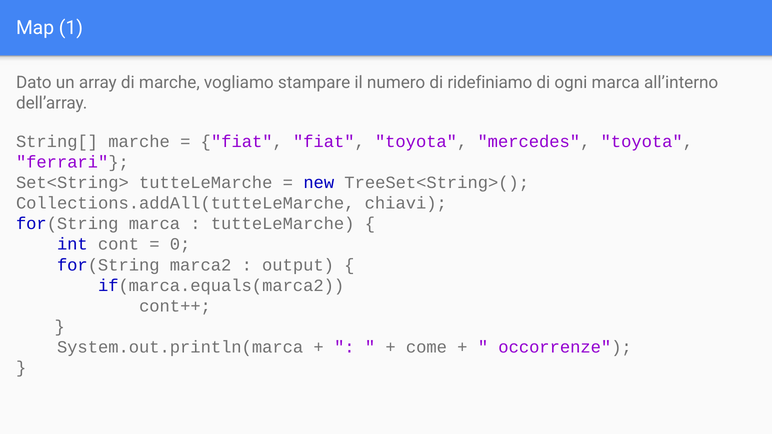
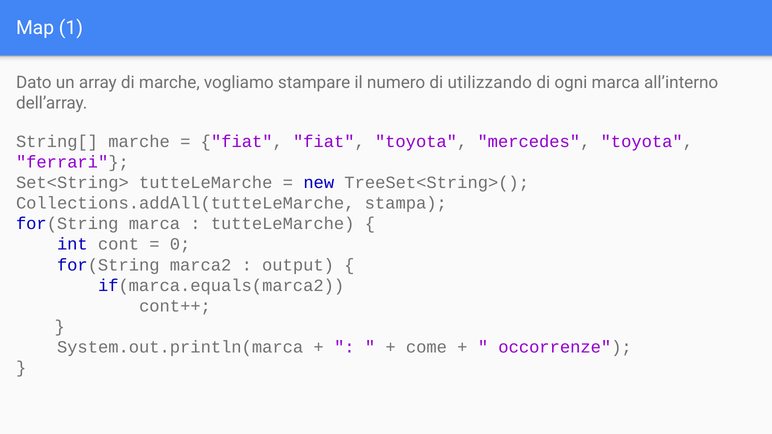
ridefiniamo: ridefiniamo -> utilizzando
chiavi: chiavi -> stampa
